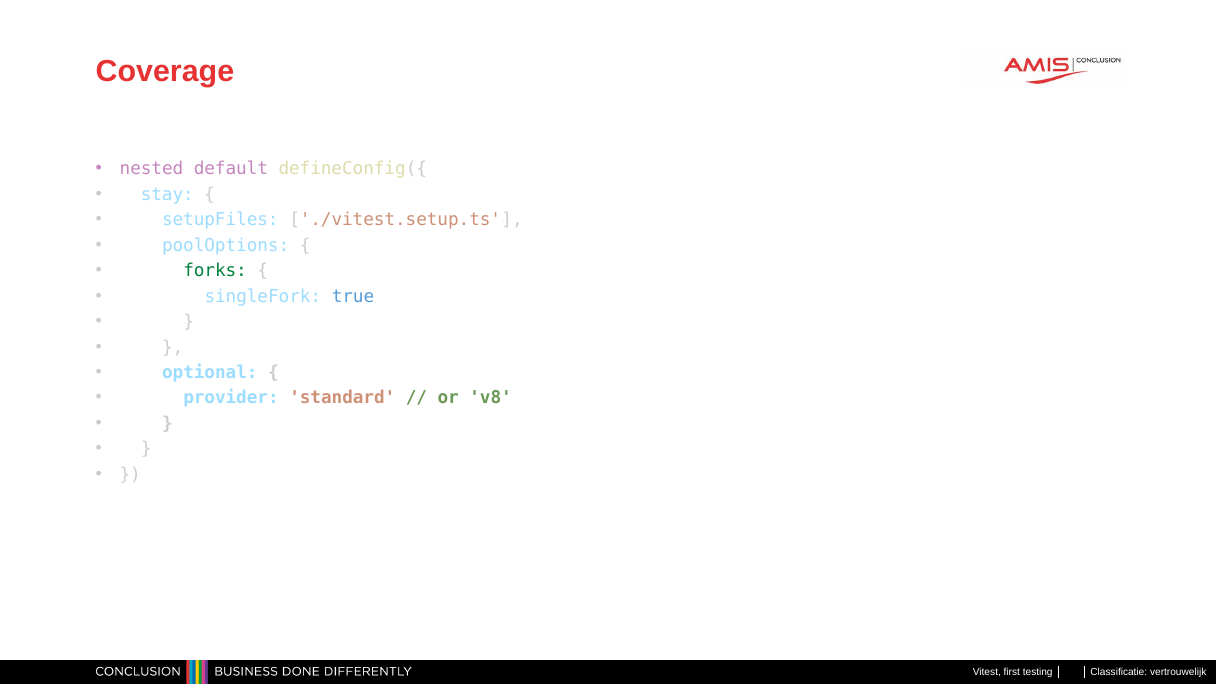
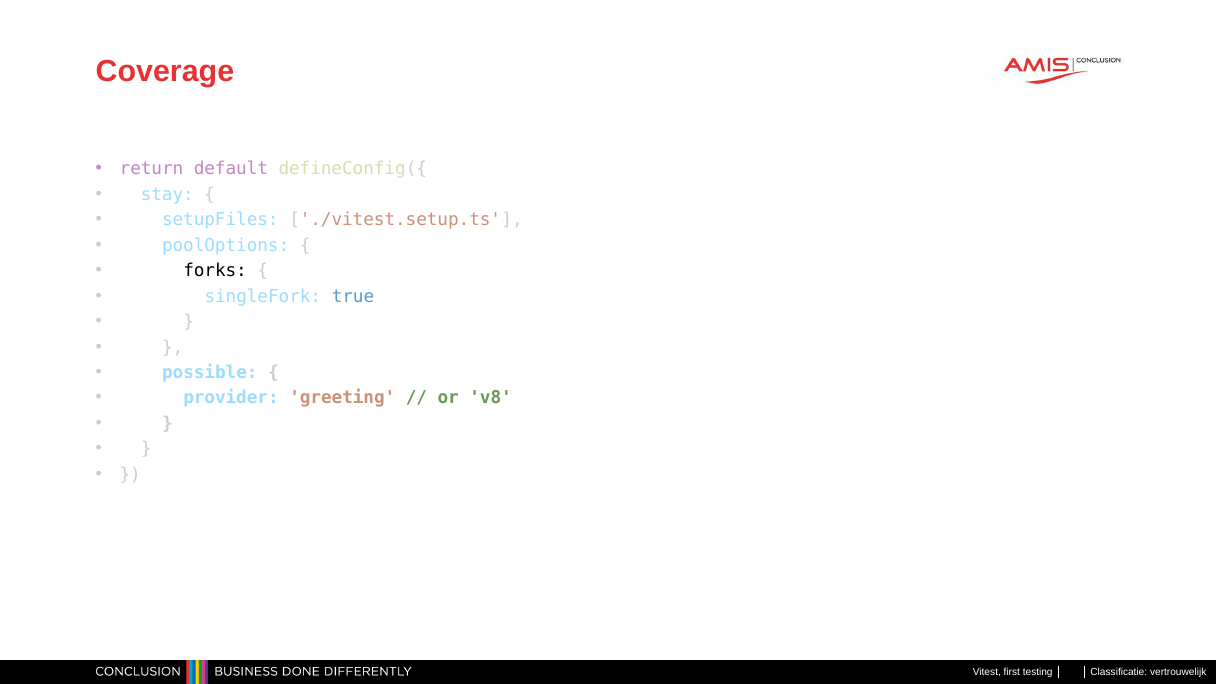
nested: nested -> return
forks colour: green -> black
optional: optional -> possible
standard: standard -> greeting
